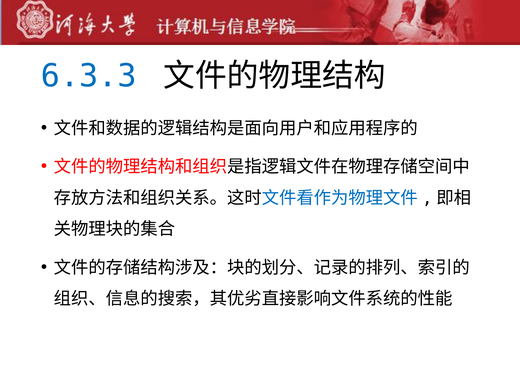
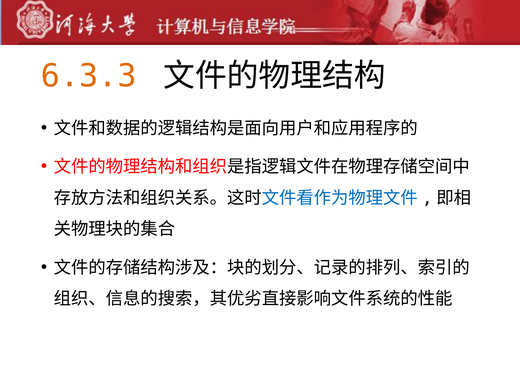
6.3.3 colour: blue -> orange
